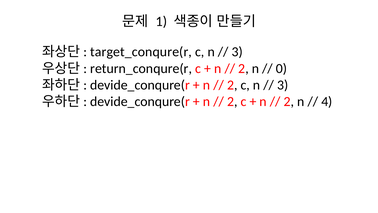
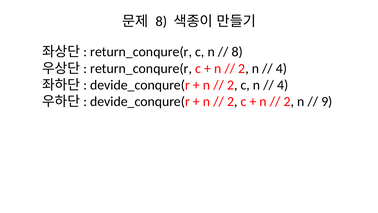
1 at (161, 21): 1 -> 8
target_conqure(r at (141, 52): target_conqure(r -> return_conqure(r
3 at (237, 52): 3 -> 8
0 at (281, 68): 0 -> 4
3 at (283, 85): 3 -> 4
4: 4 -> 9
